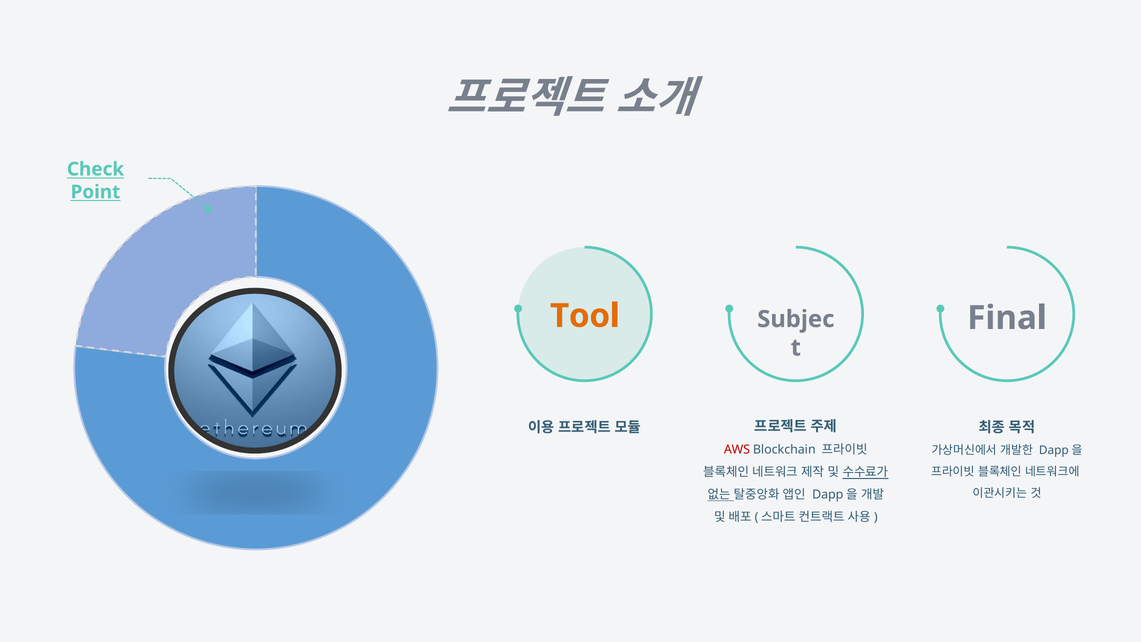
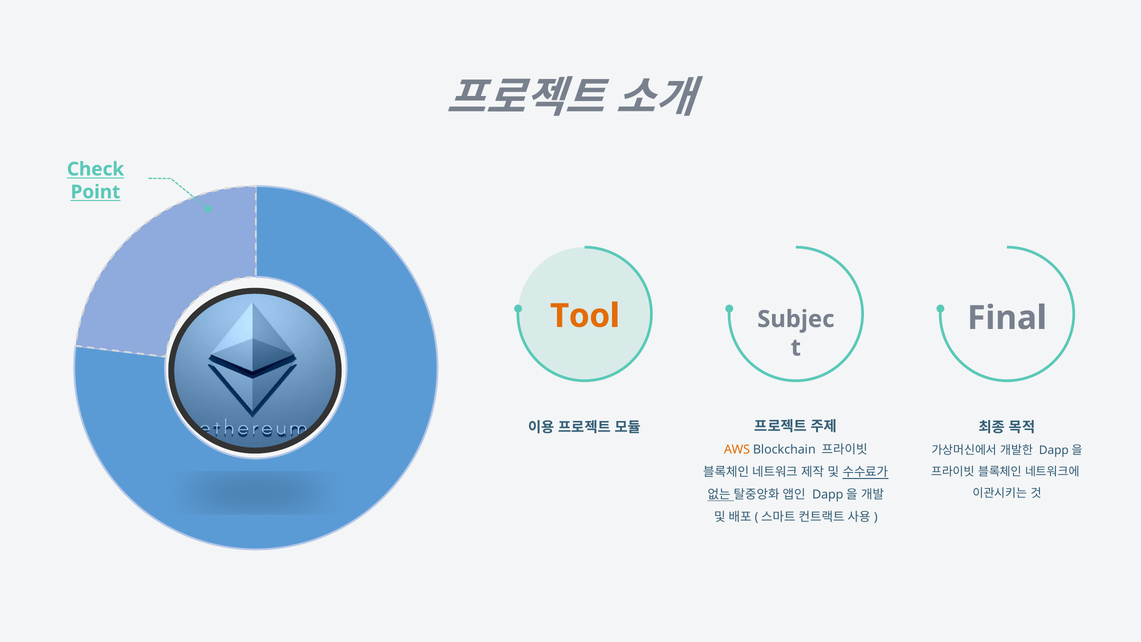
AWS colour: red -> orange
